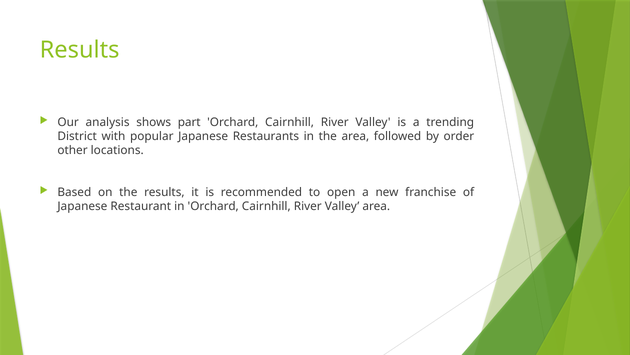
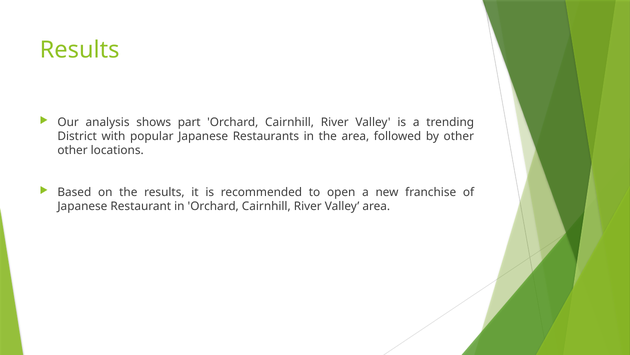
by order: order -> other
